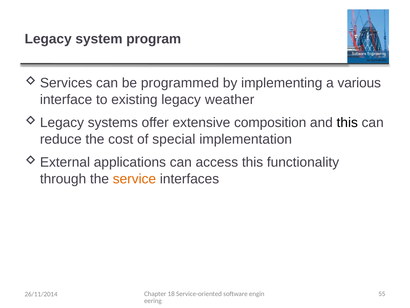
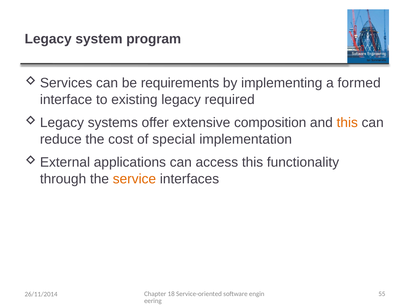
programmed: programmed -> requirements
various: various -> formed
weather: weather -> required
this at (347, 123) colour: black -> orange
